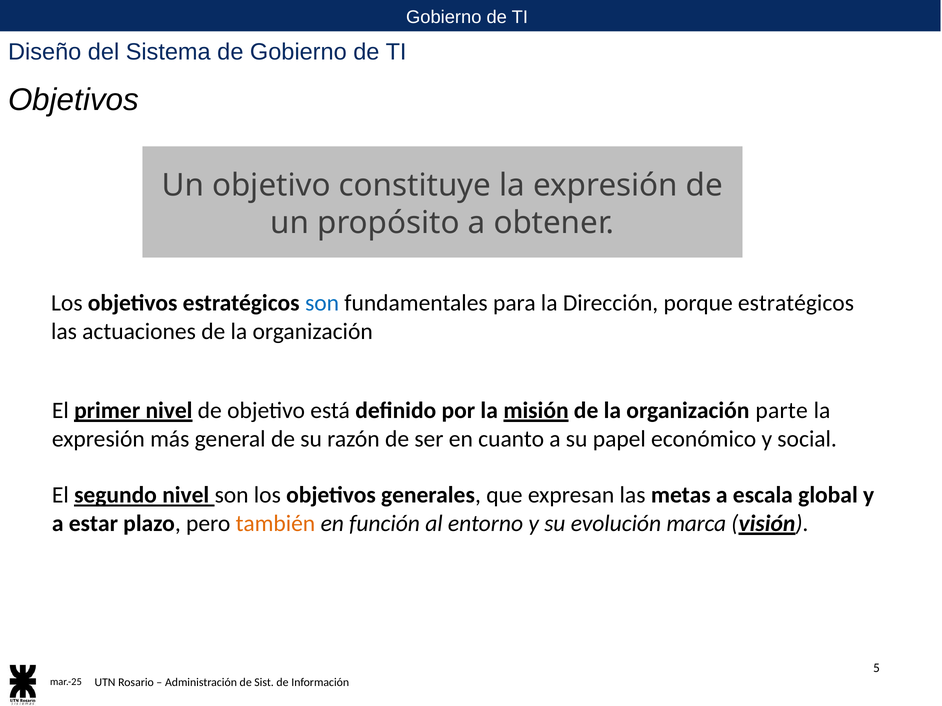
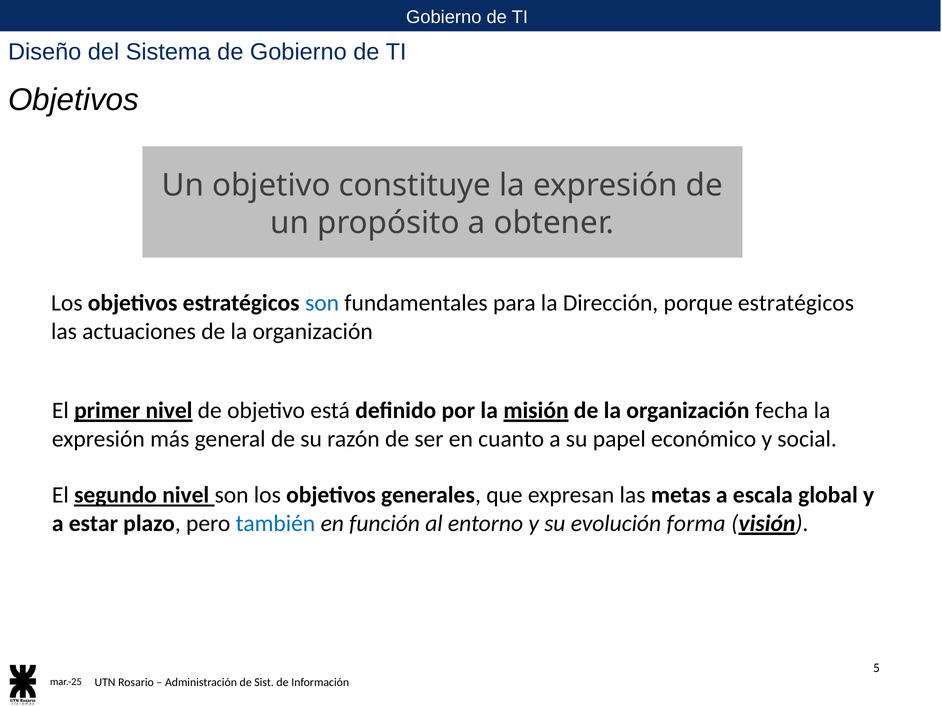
parte: parte -> fecha
también colour: orange -> blue
marca: marca -> forma
